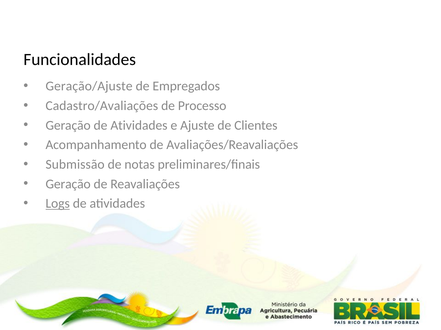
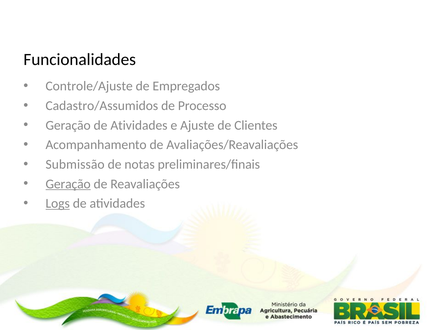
Geração/Ajuste: Geração/Ajuste -> Controle/Ajuste
Cadastro/Avaliações: Cadastro/Avaliações -> Cadastro/Assumidos
Geração at (68, 184) underline: none -> present
